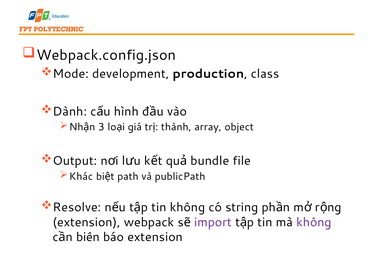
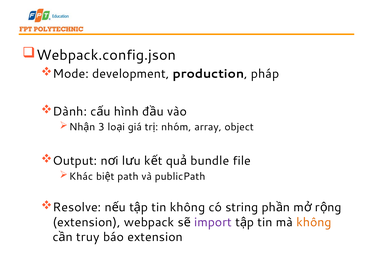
class: class -> pháp
thành: thành -> nhóm
không at (314, 222) colour: purple -> orange
biên: biên -> truy
